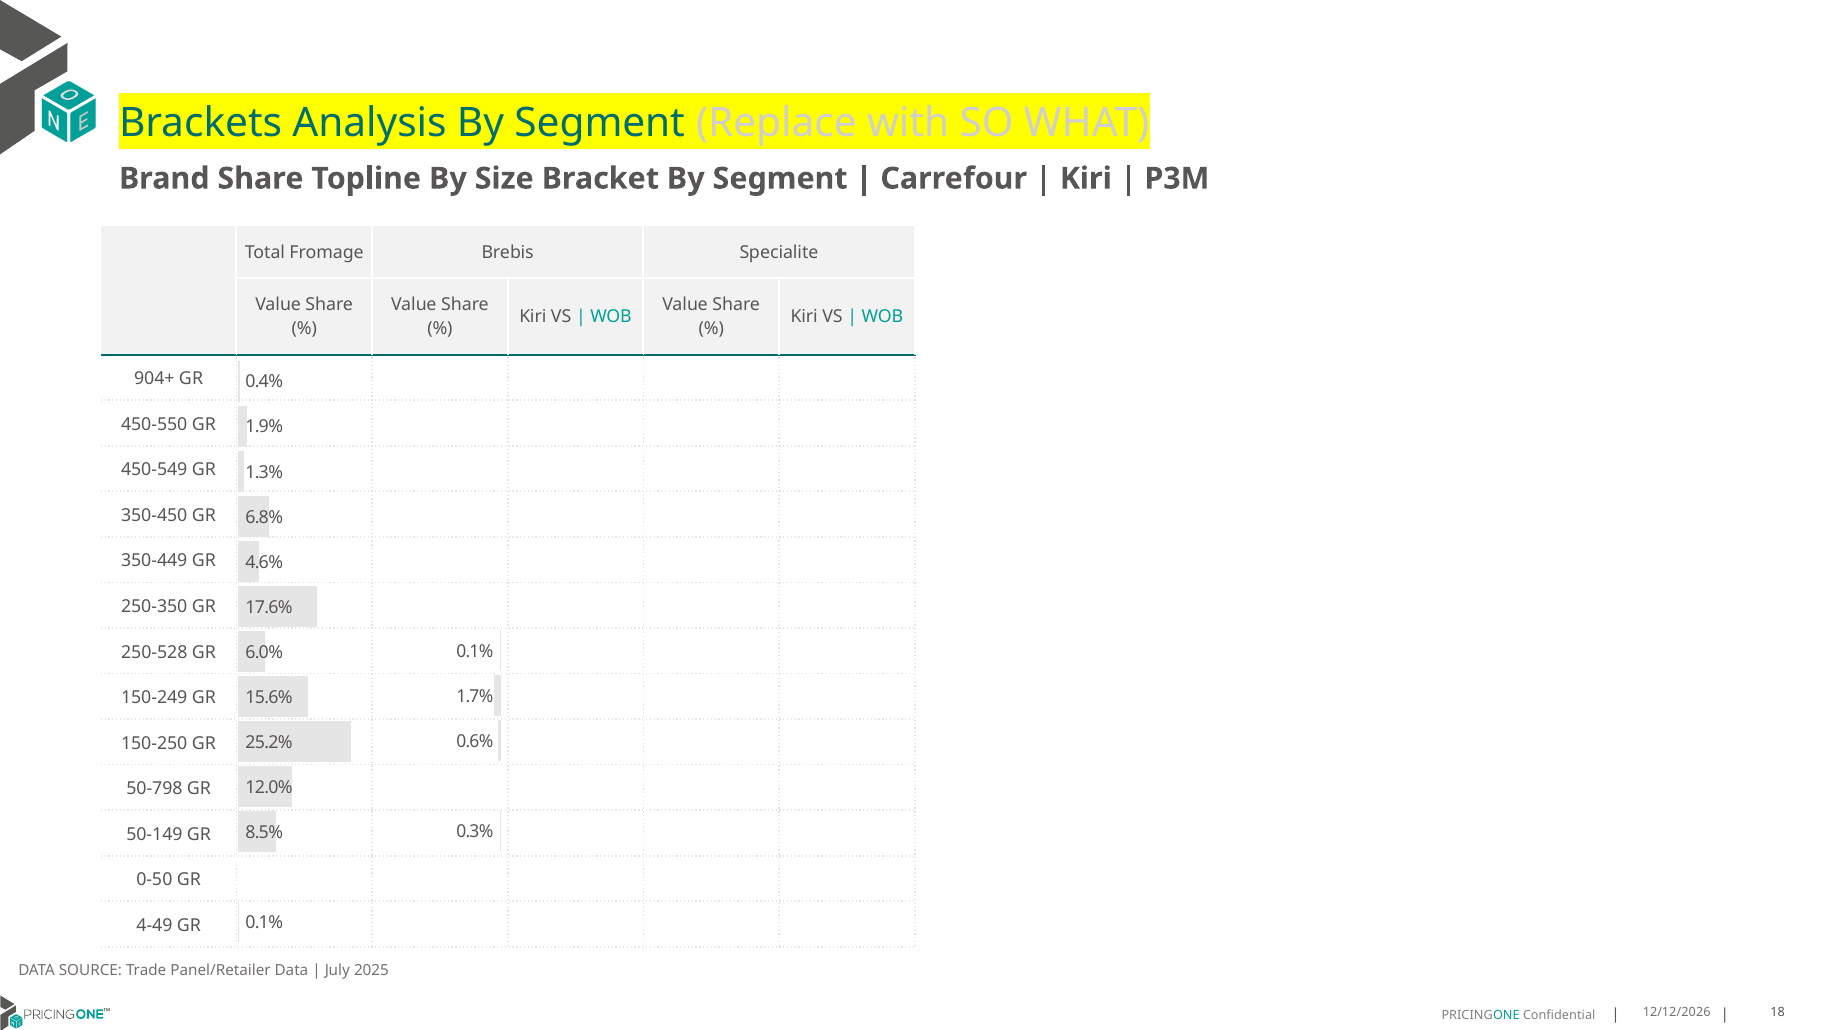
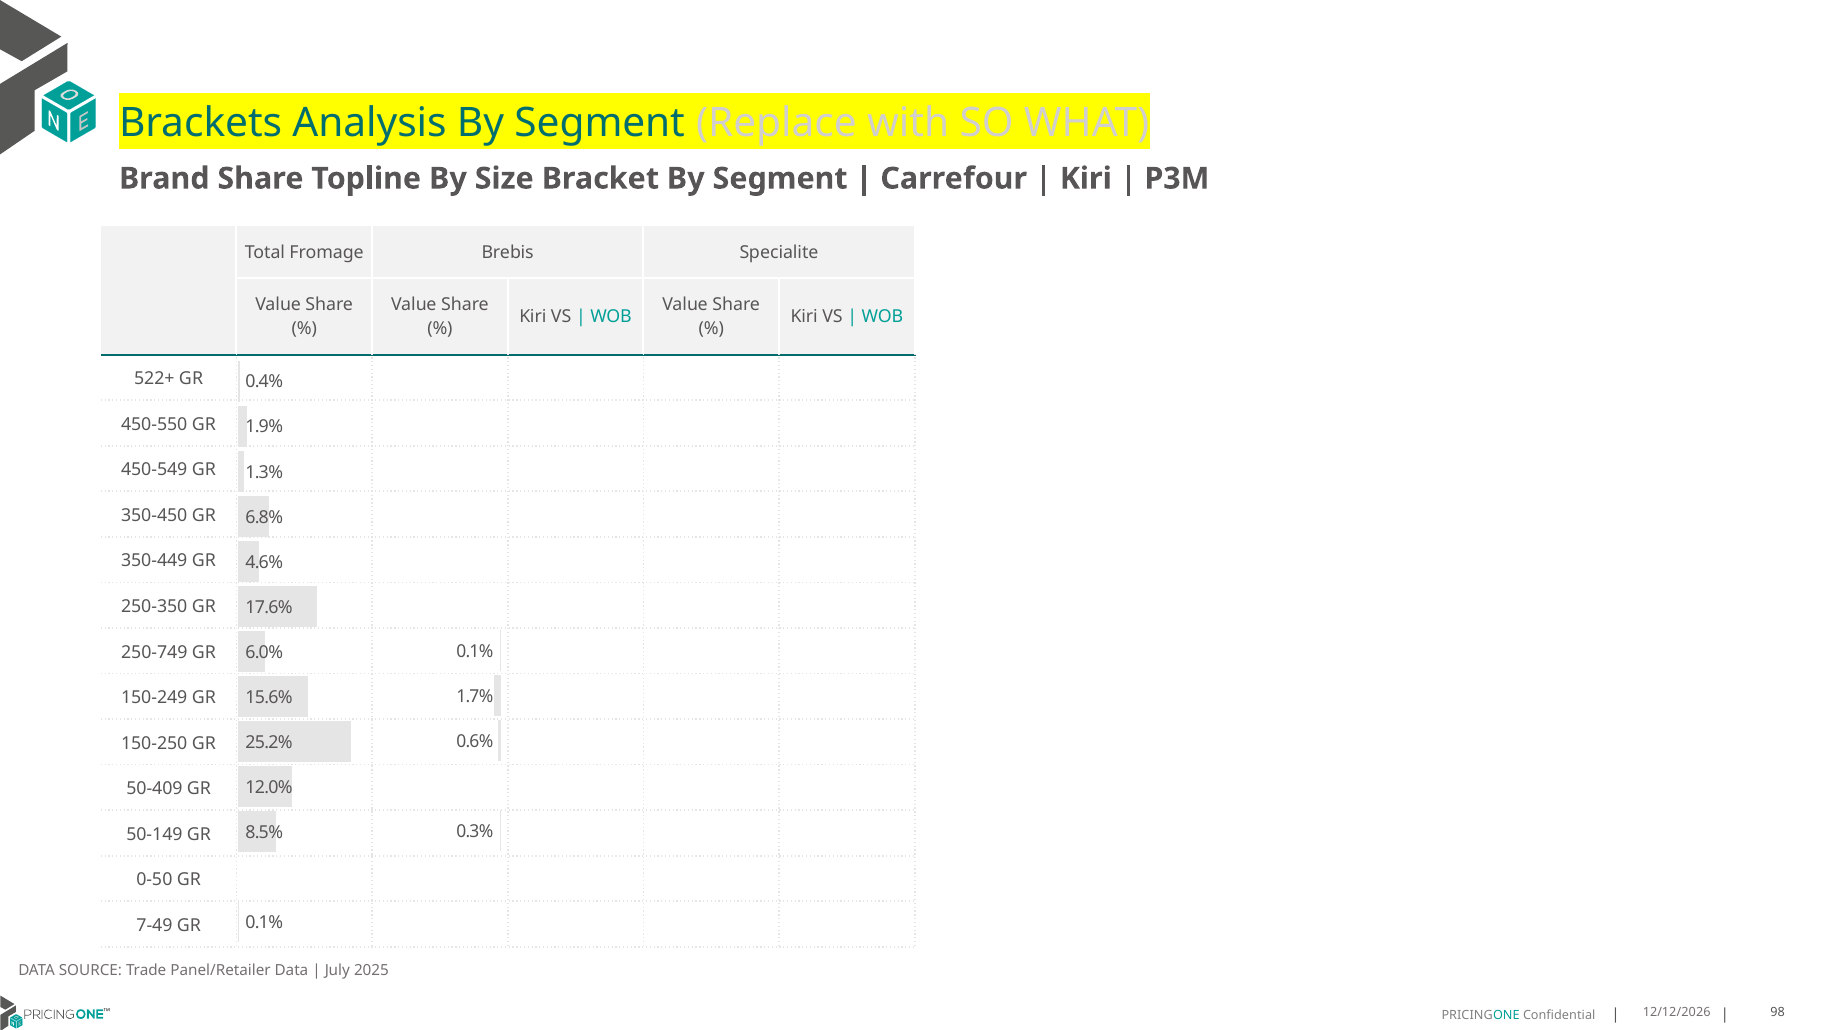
904+: 904+ -> 522+
250-528: 250-528 -> 250-749
50-798: 50-798 -> 50-409
4-49: 4-49 -> 7-49
18: 18 -> 98
